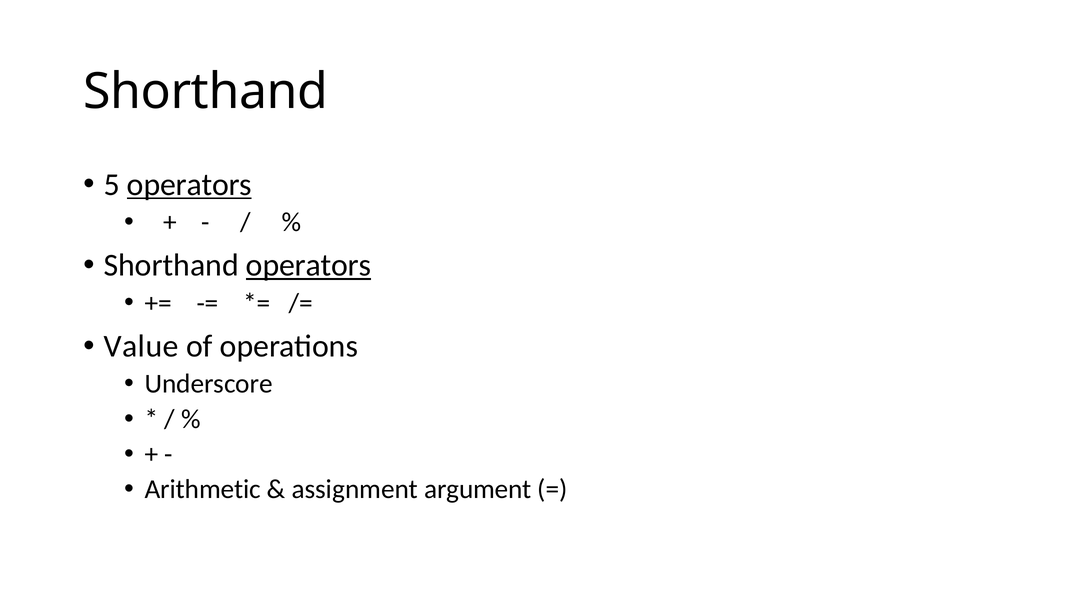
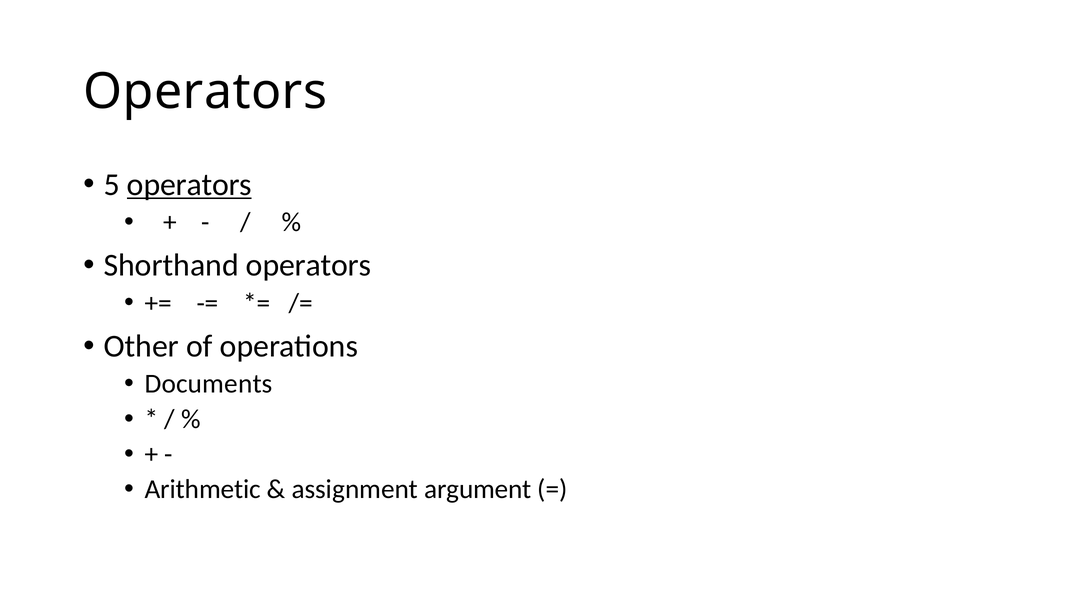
Shorthand at (206, 92): Shorthand -> Operators
operators at (308, 266) underline: present -> none
Value: Value -> Other
Underscore: Underscore -> Documents
